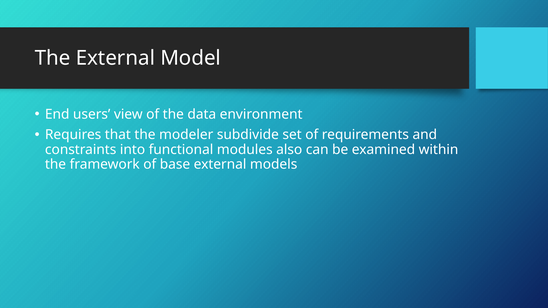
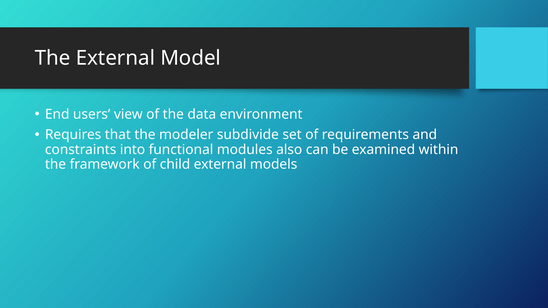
base: base -> child
